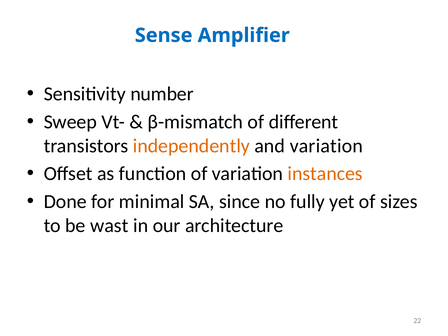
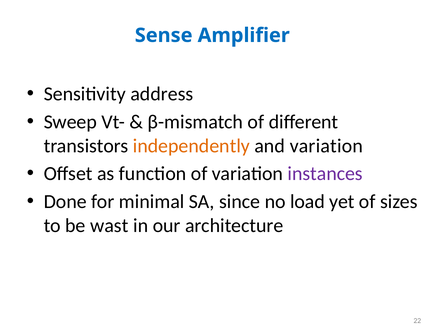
number: number -> address
instances colour: orange -> purple
fully: fully -> load
